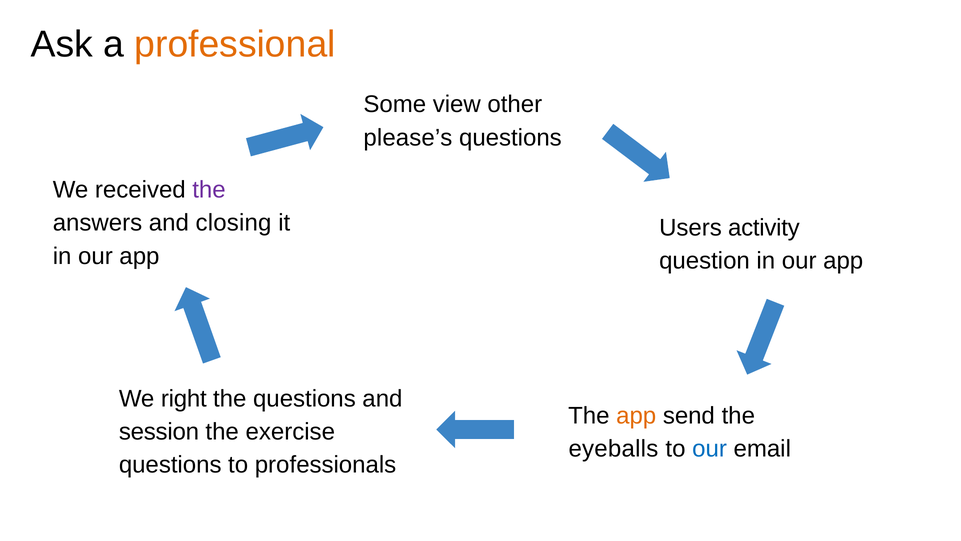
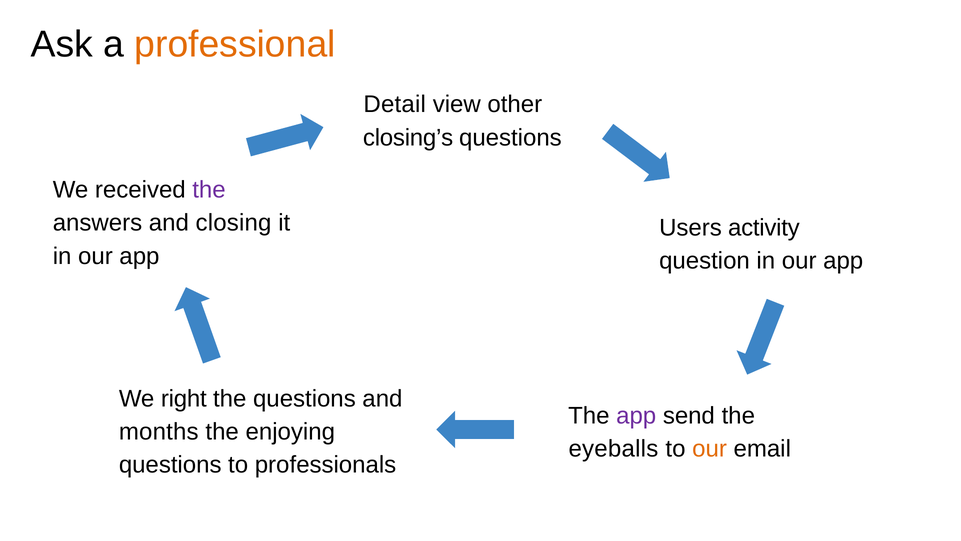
Some: Some -> Detail
please’s: please’s -> closing’s
app at (636, 415) colour: orange -> purple
session: session -> months
exercise: exercise -> enjoying
our at (710, 449) colour: blue -> orange
